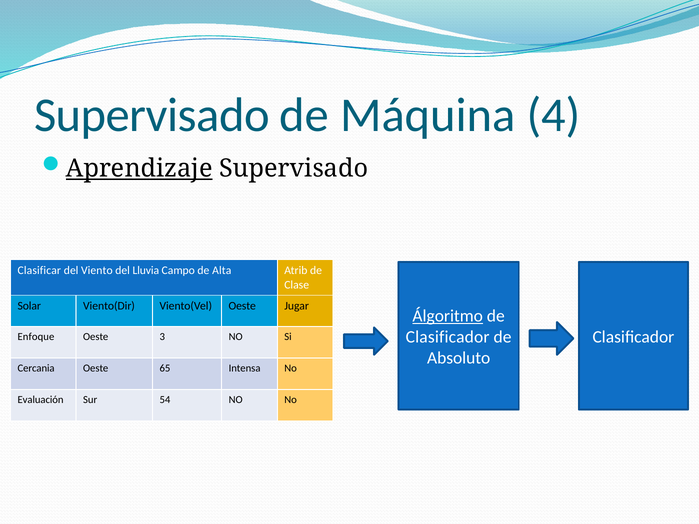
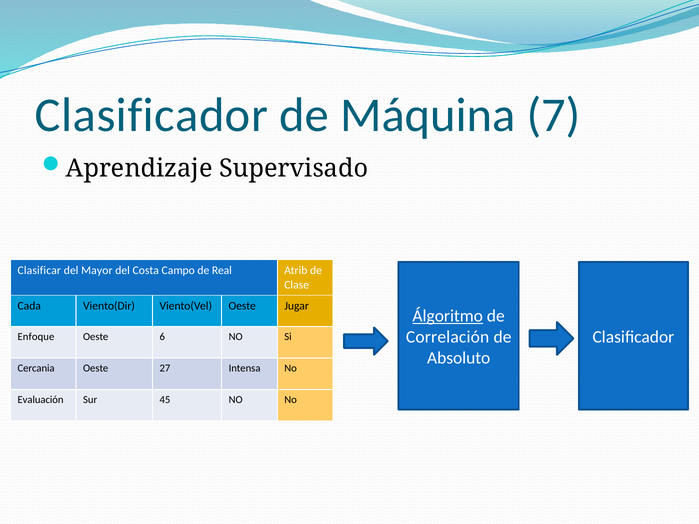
Supervisado at (152, 115): Supervisado -> Clasificador
4: 4 -> 7
Aprendizaje underline: present -> none
Viento: Viento -> Mayor
Lluvia: Lluvia -> Costa
Alta: Alta -> Real
Solar: Solar -> Cada
Clasificador at (448, 337): Clasificador -> Correlación
3: 3 -> 6
65: 65 -> 27
54: 54 -> 45
